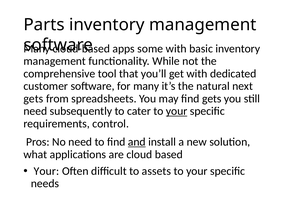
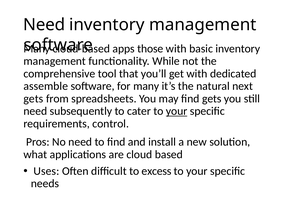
Parts at (44, 25): Parts -> Need
some: some -> those
customer: customer -> assemble
and underline: present -> none
Your at (46, 171): Your -> Uses
assets: assets -> excess
